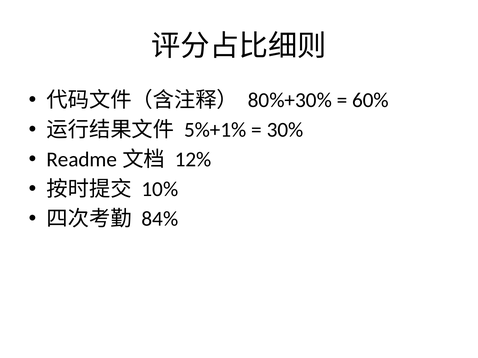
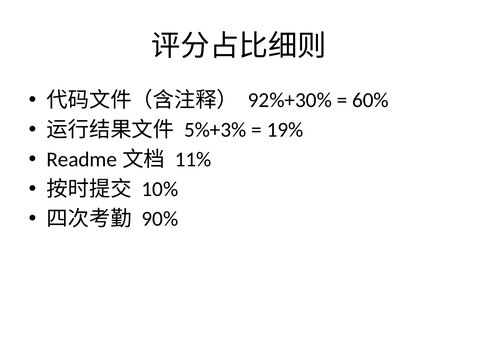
80%+30%: 80%+30% -> 92%+30%
5%+1%: 5%+1% -> 5%+3%
30%: 30% -> 19%
12%: 12% -> 11%
84%: 84% -> 90%
